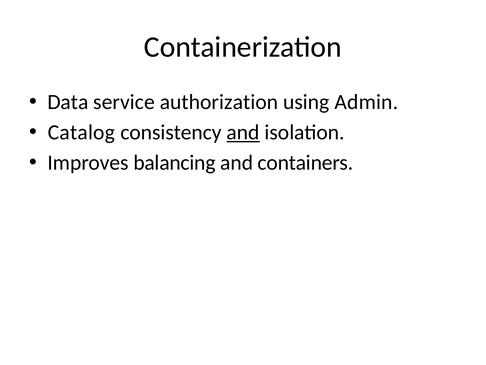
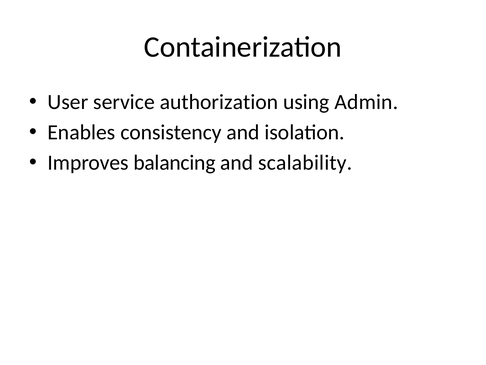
Data: Data -> User
Catalog: Catalog -> Enables
and at (243, 132) underline: present -> none
containers: containers -> scalability
